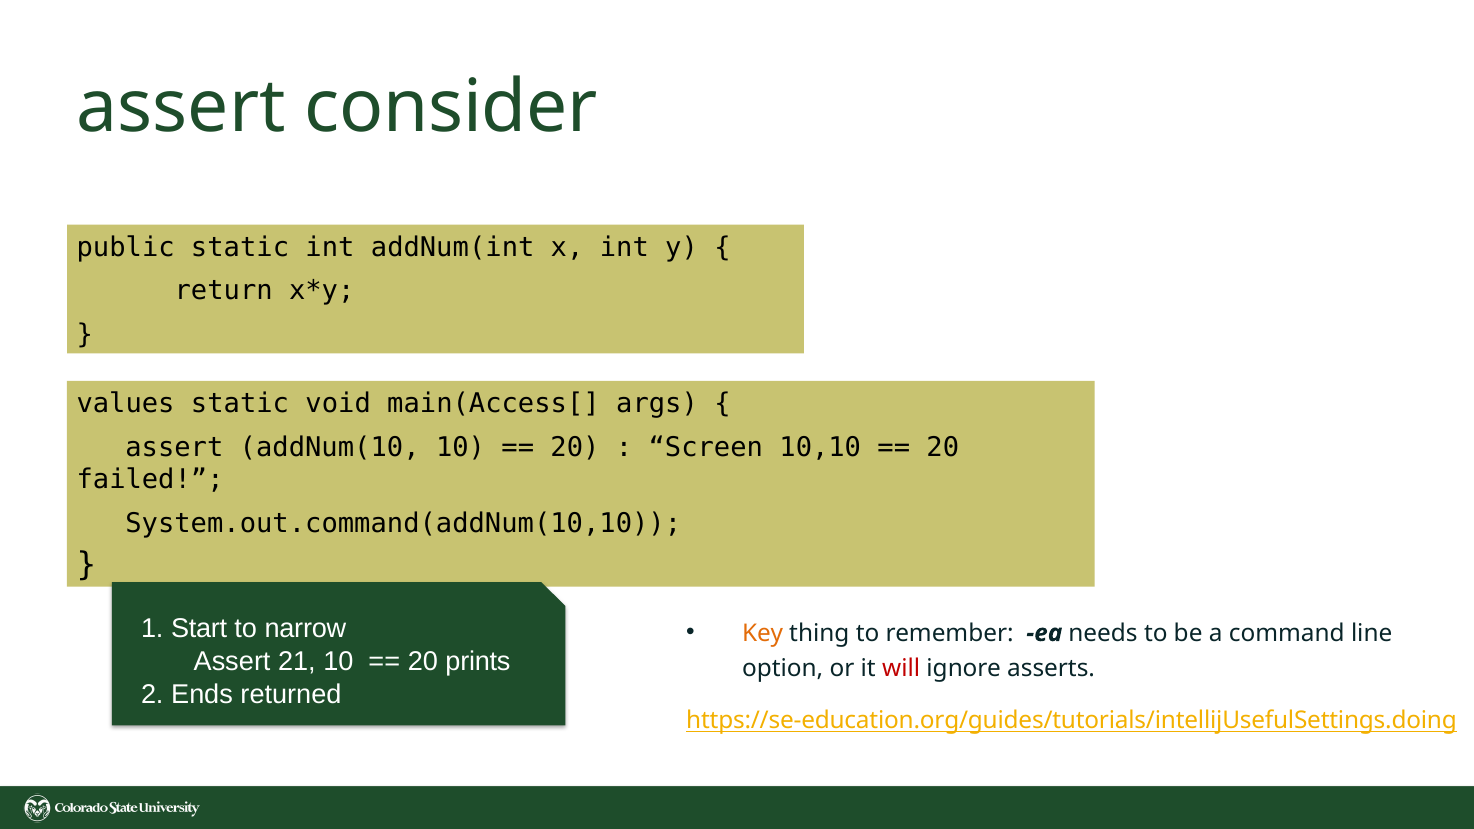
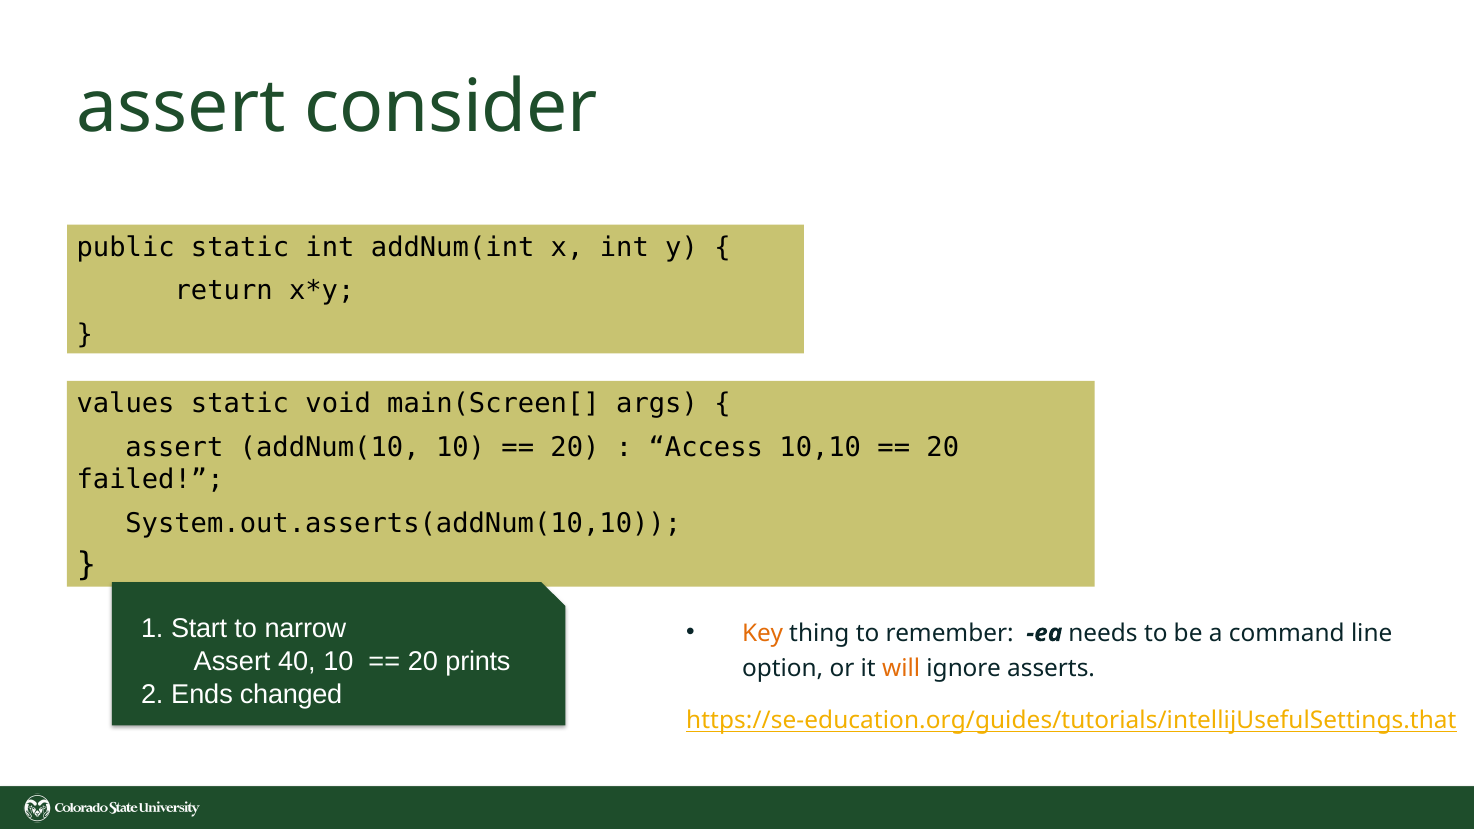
main(Access[: main(Access[ -> main(Screen[
Screen: Screen -> Access
System.out.command(addNum(10,10: System.out.command(addNum(10,10 -> System.out.asserts(addNum(10,10
21: 21 -> 40
will colour: red -> orange
returned: returned -> changed
https://se-education.org/guides/tutorials/intellijUsefulSettings.doing: https://se-education.org/guides/tutorials/intellijUsefulSettings.doing -> https://se-education.org/guides/tutorials/intellijUsefulSettings.that
